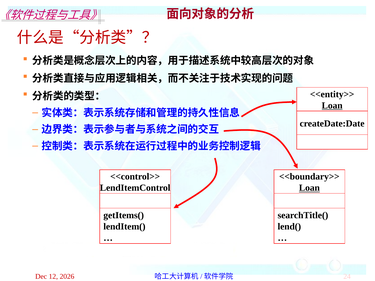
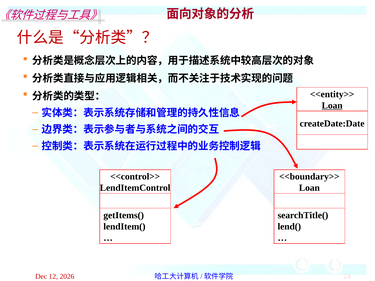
Loan at (309, 188) underline: present -> none
